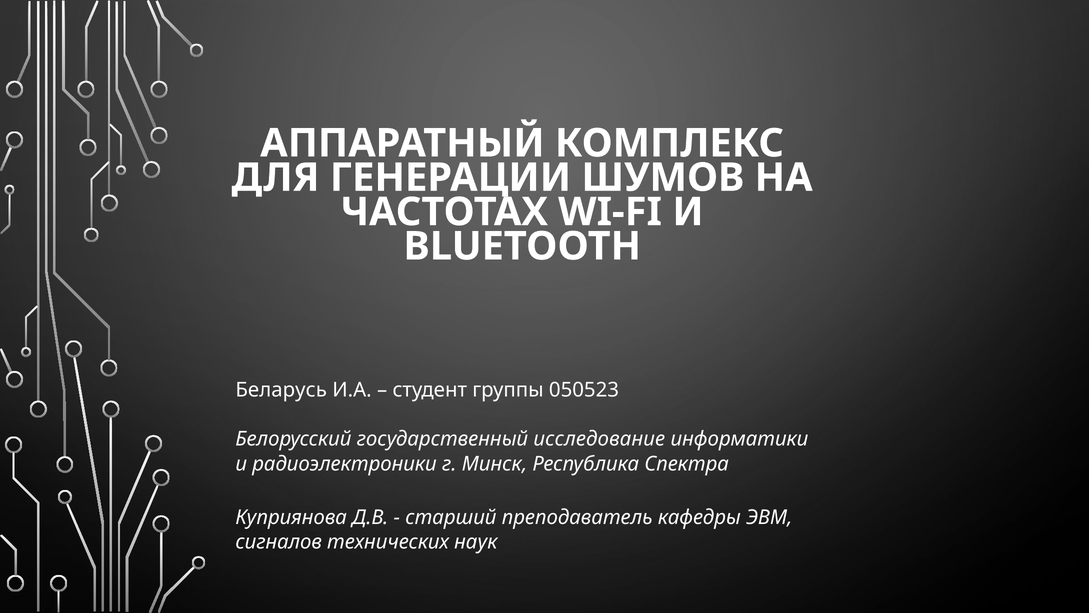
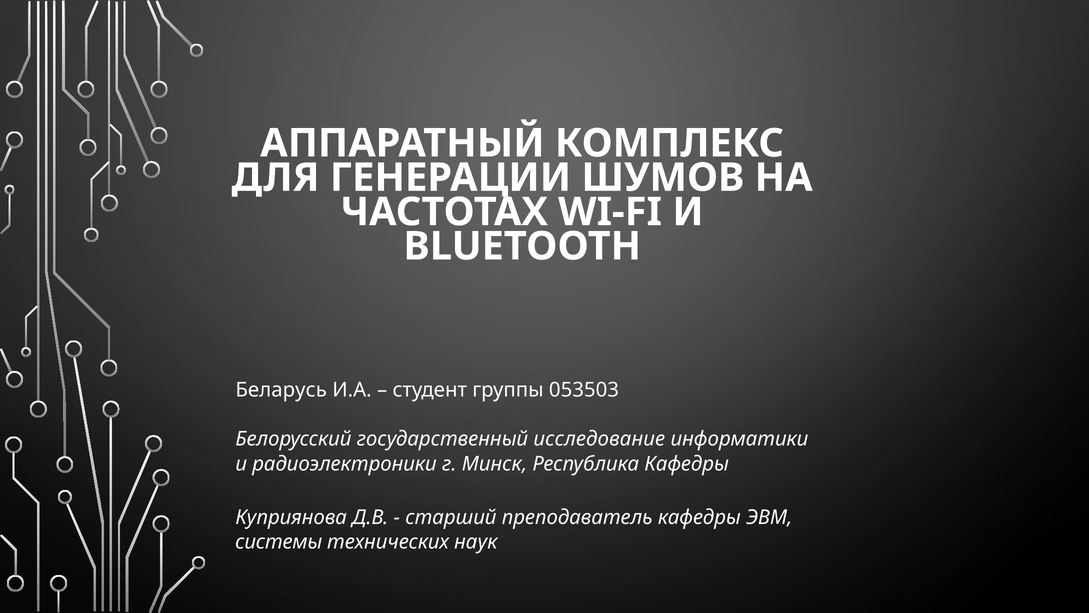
050523: 050523 -> 053503
Республика Спектра: Спектра -> Кафедры
сигналов: сигналов -> системы
